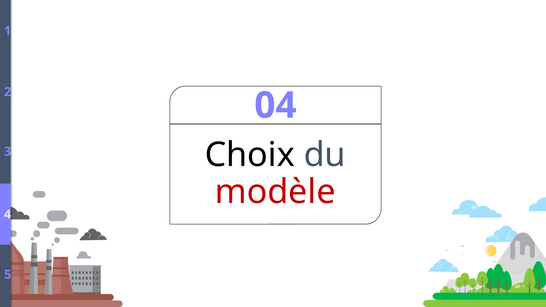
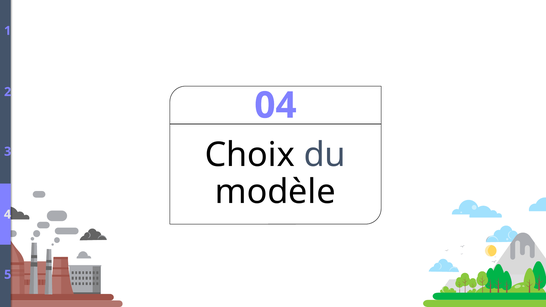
modèle colour: red -> black
